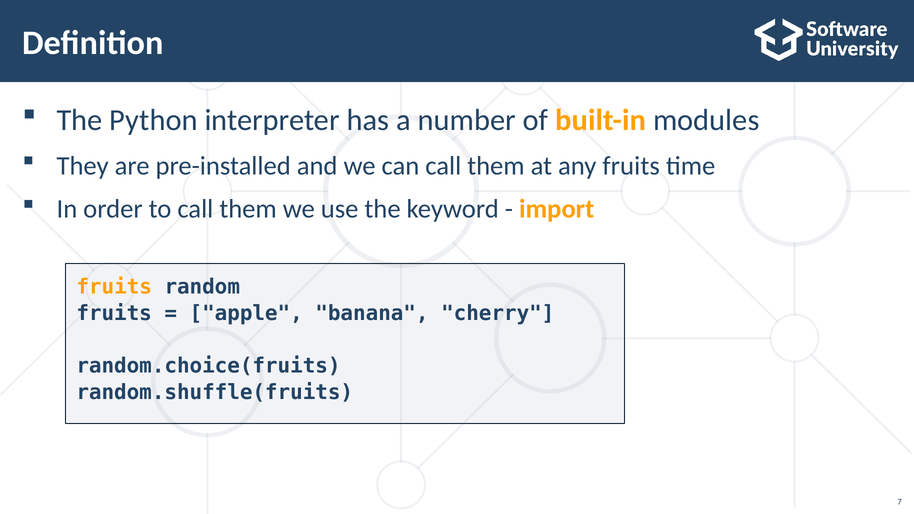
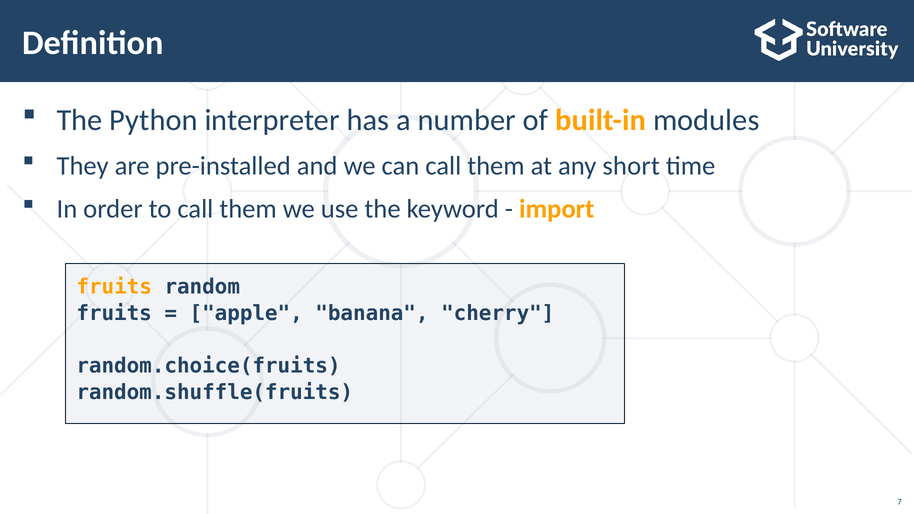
any fruits: fruits -> short
